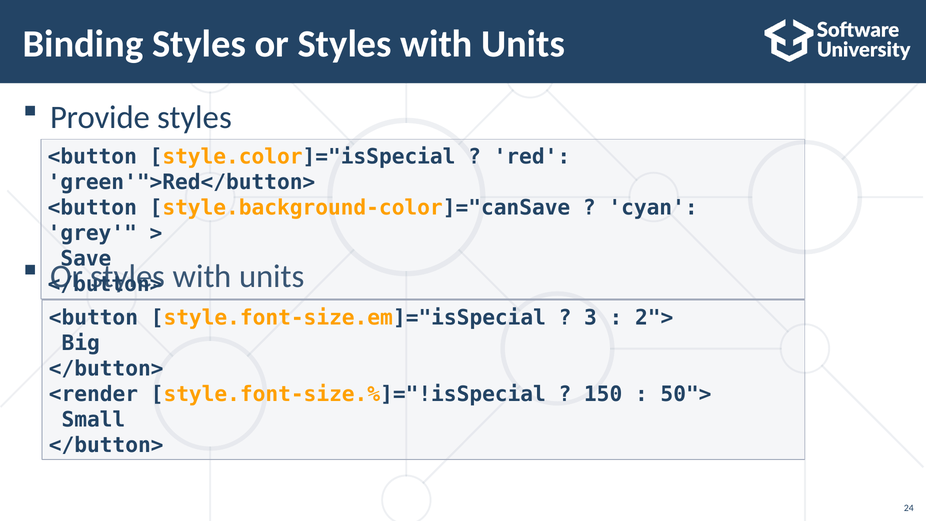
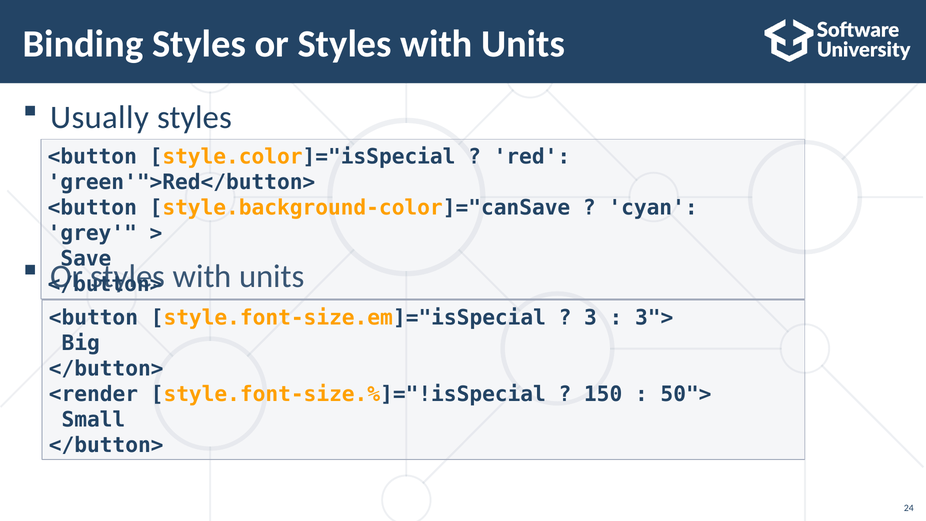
Provide: Provide -> Usually
2">: 2"> -> 3">
